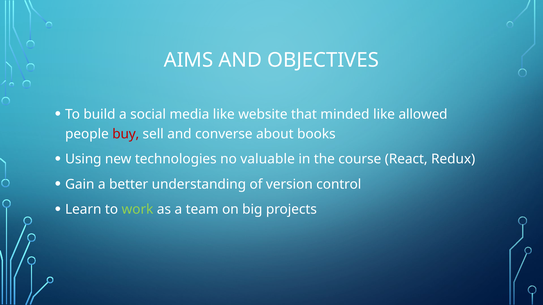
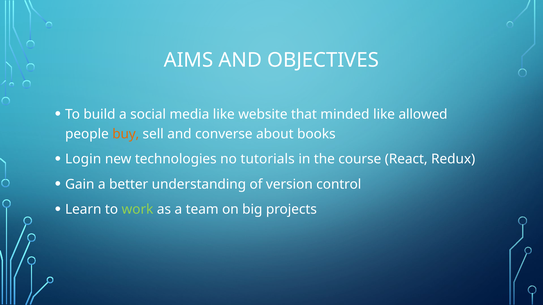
buy colour: red -> orange
Using: Using -> Login
valuable: valuable -> tutorials
